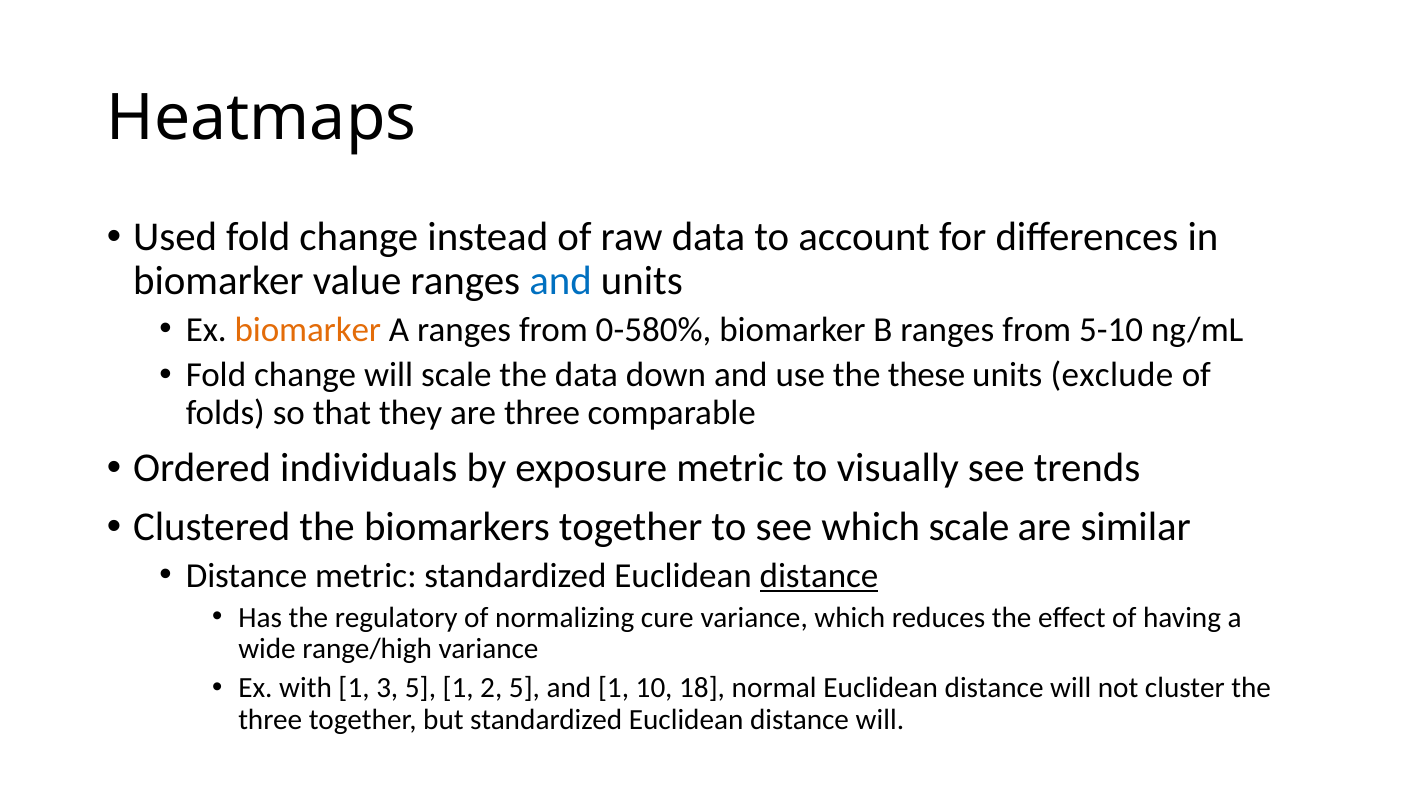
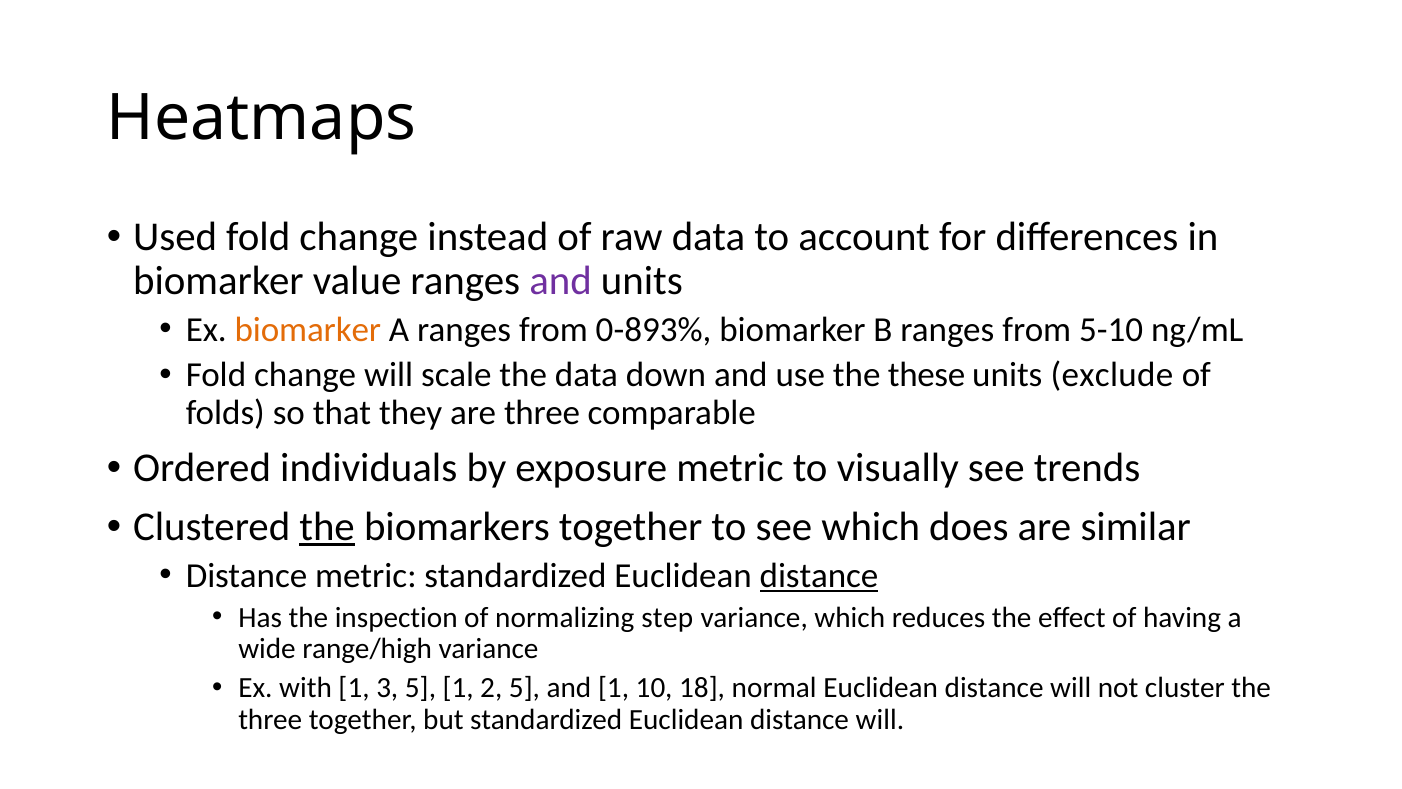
and at (561, 281) colour: blue -> purple
0-580%: 0-580% -> 0-893%
the at (327, 527) underline: none -> present
which scale: scale -> does
regulatory: regulatory -> inspection
cure: cure -> step
